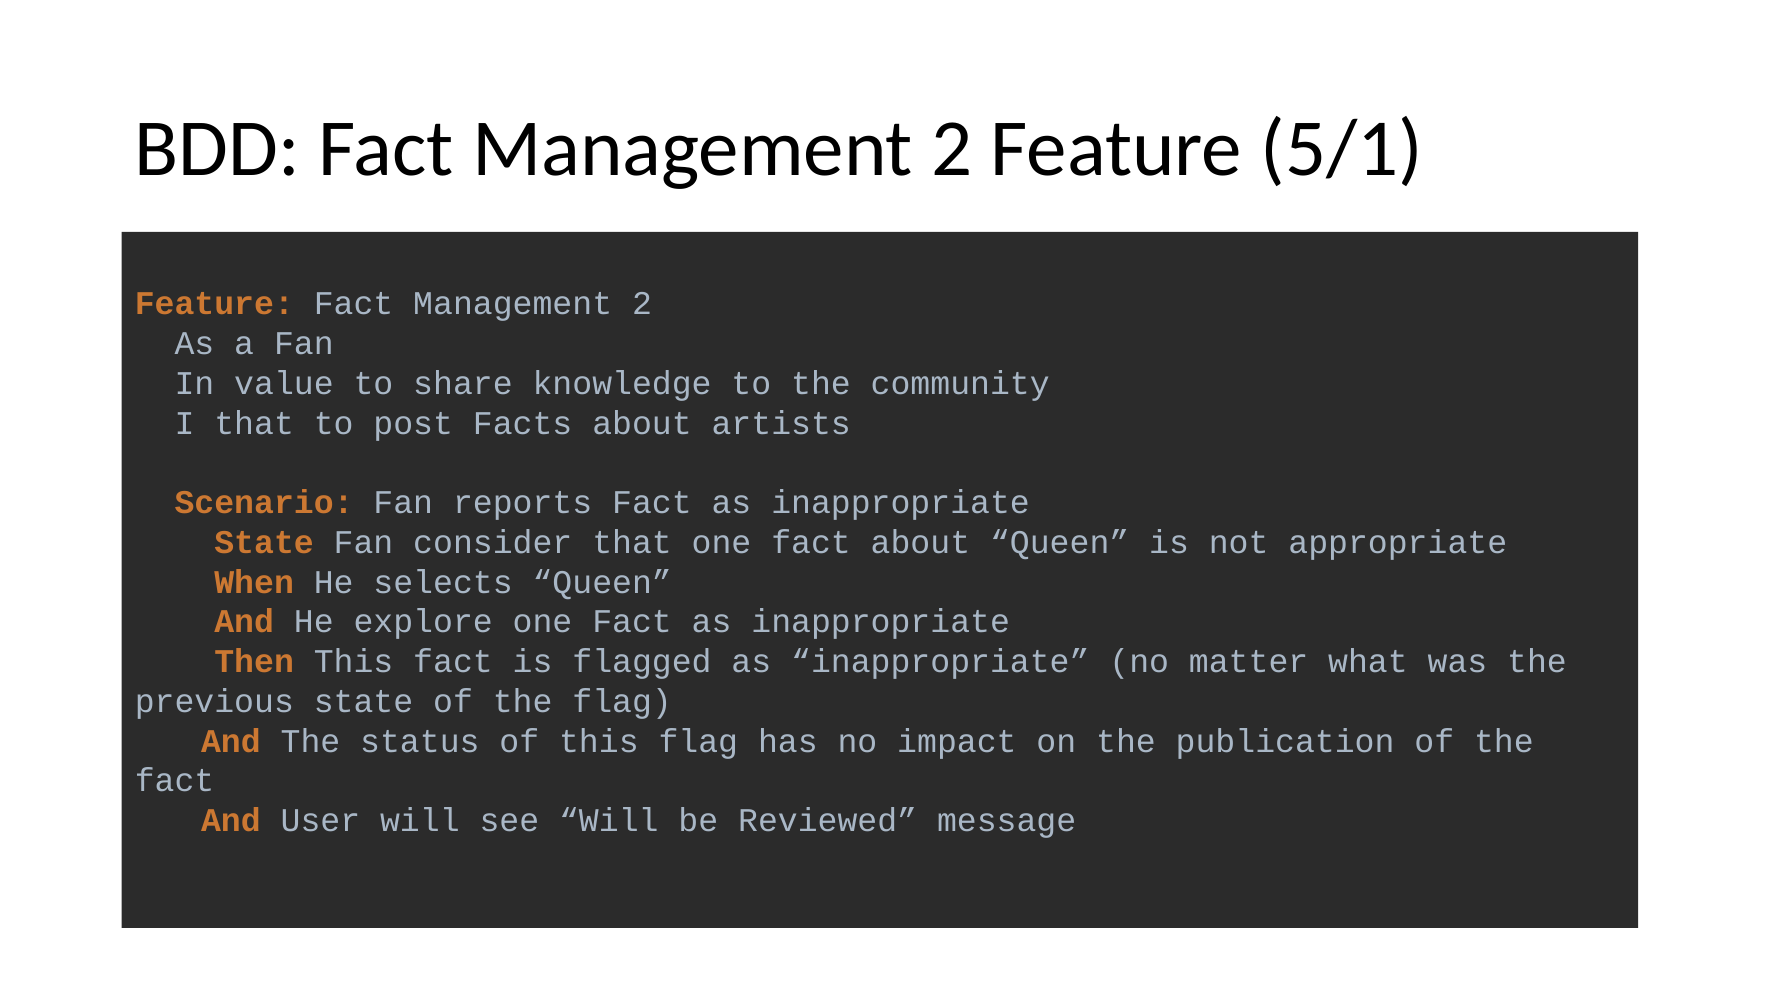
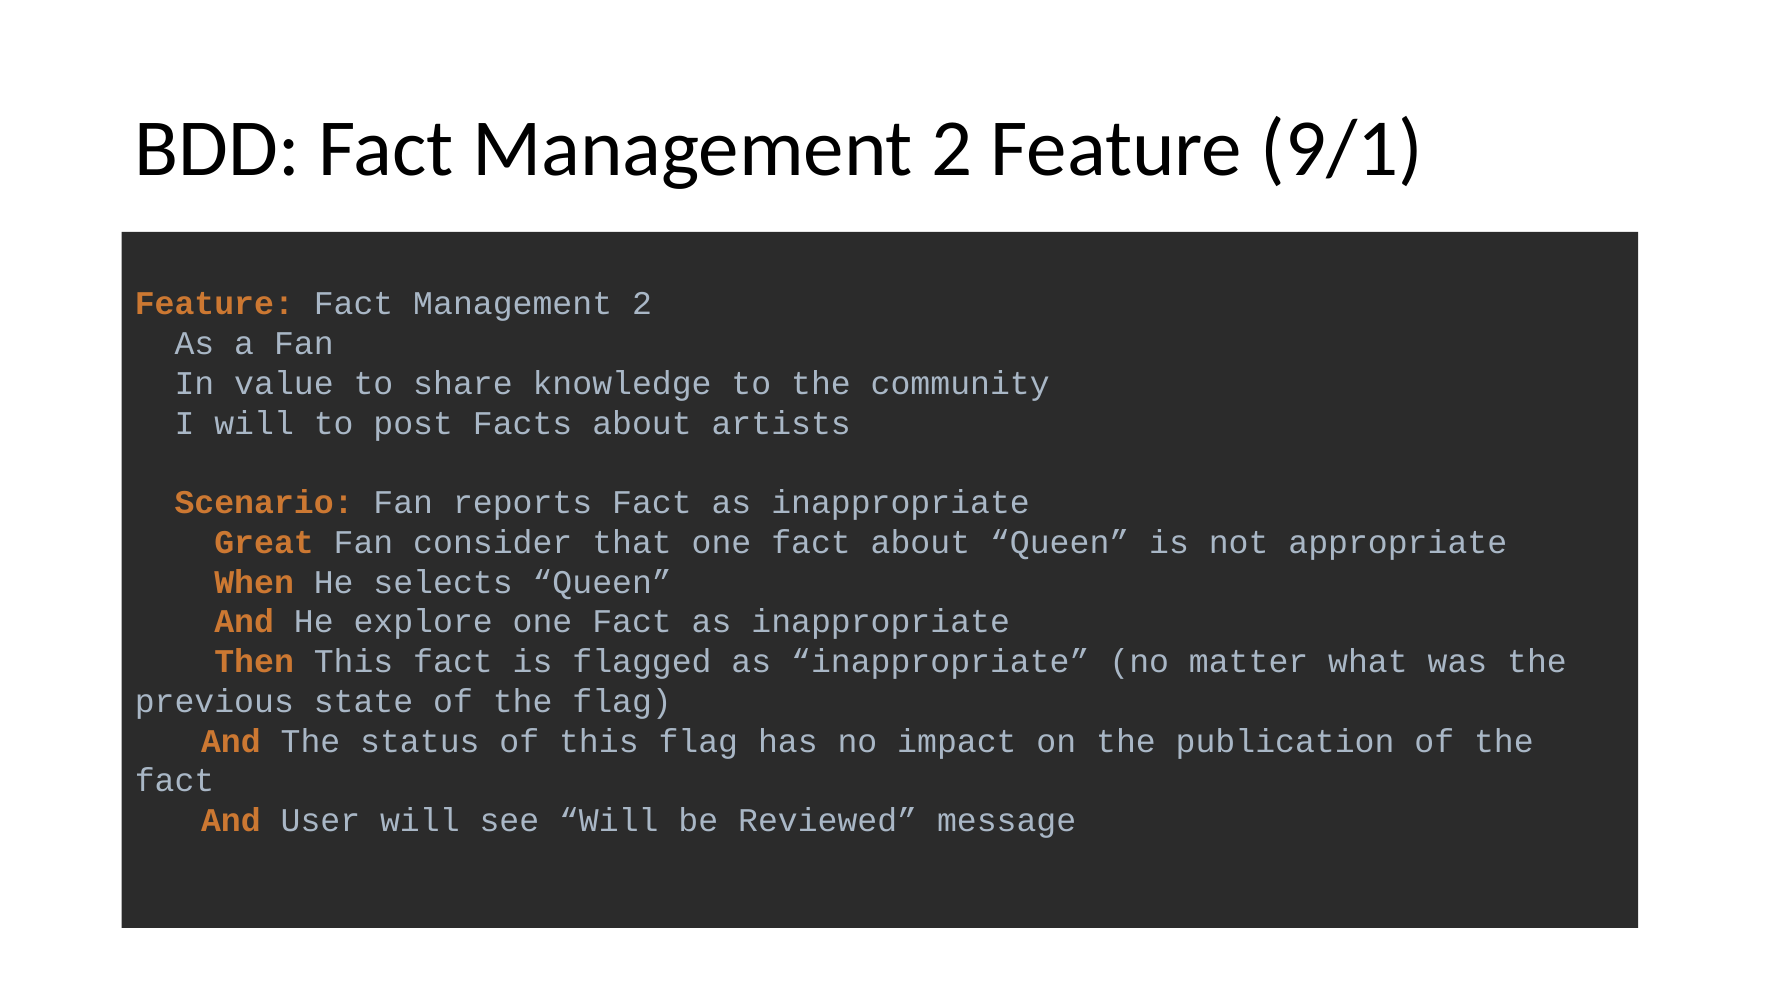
5/1: 5/1 -> 9/1
I that: that -> will
State at (264, 543): State -> Great
